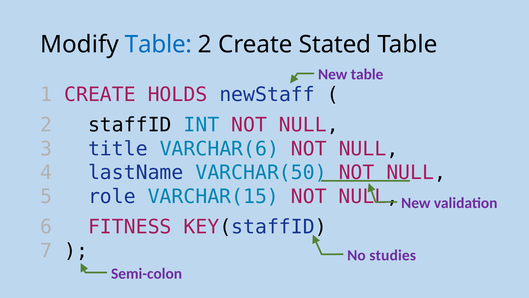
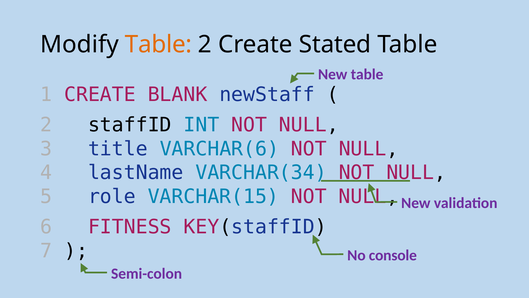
Table at (158, 44) colour: blue -> orange
HOLDS: HOLDS -> BLANK
VARCHAR(50: VARCHAR(50 -> VARCHAR(34
studies: studies -> console
